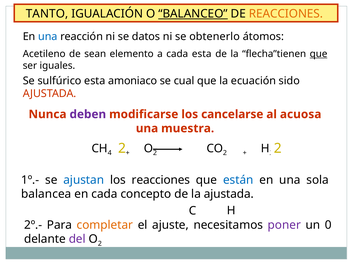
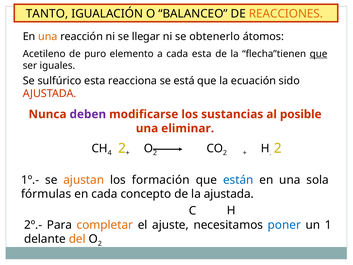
BALANCEO underline: present -> none
una at (48, 37) colour: blue -> orange
datos: datos -> llegar
sean: sean -> puro
amoniaco: amoniaco -> reacciona
cual: cual -> está
cancelarse: cancelarse -> sustancias
acuosa: acuosa -> posible
muestra: muestra -> eliminar
ajustan colour: blue -> orange
los reacciones: reacciones -> formación
balancea: balancea -> fórmulas
poner colour: purple -> blue
0: 0 -> 1
del colour: purple -> orange
